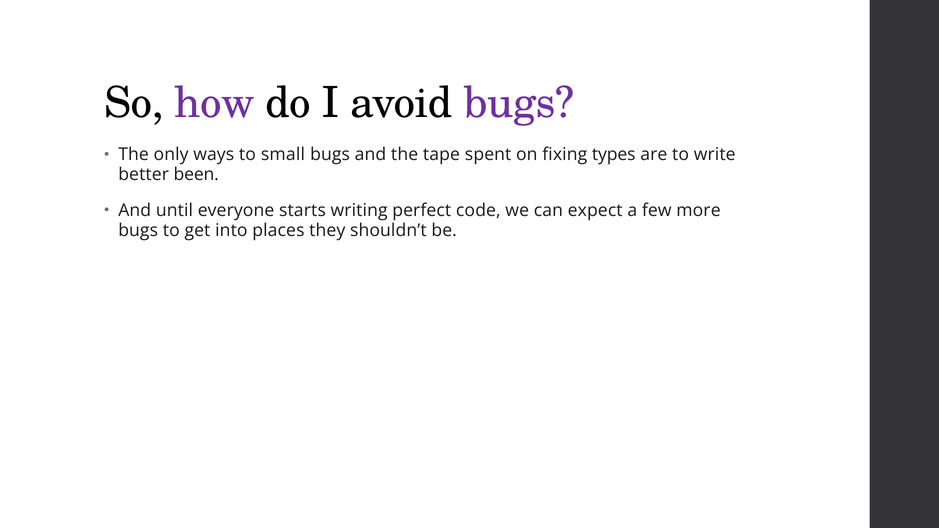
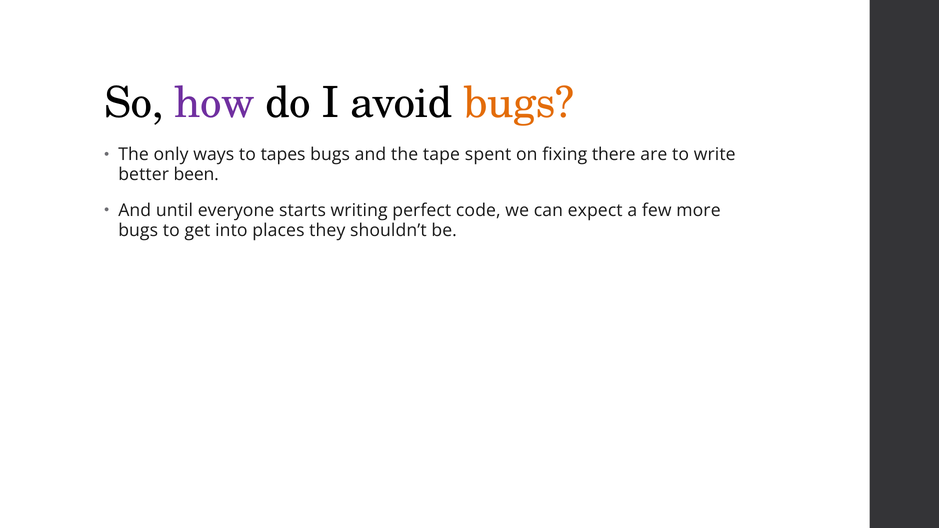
bugs at (519, 103) colour: purple -> orange
small: small -> tapes
types: types -> there
